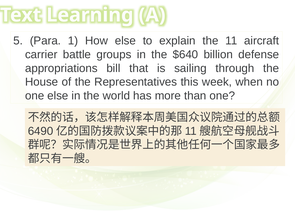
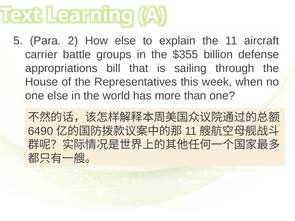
1: 1 -> 2
$640: $640 -> $355
